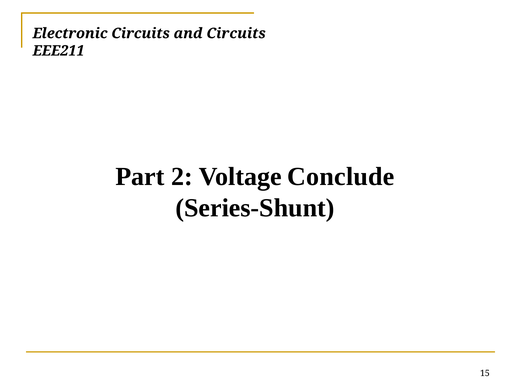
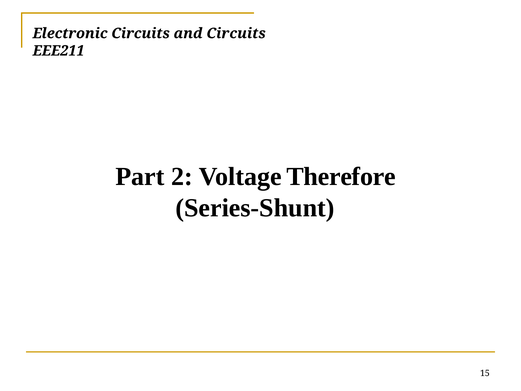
Conclude: Conclude -> Therefore
